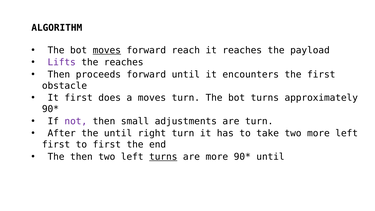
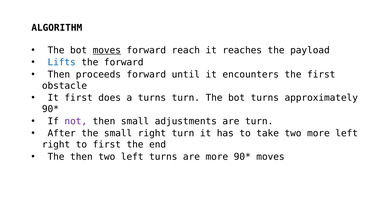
Lifts colour: purple -> blue
the reaches: reaches -> forward
a moves: moves -> turns
the until: until -> small
first at (56, 145): first -> right
turns at (163, 157) underline: present -> none
until at (270, 157): until -> moves
